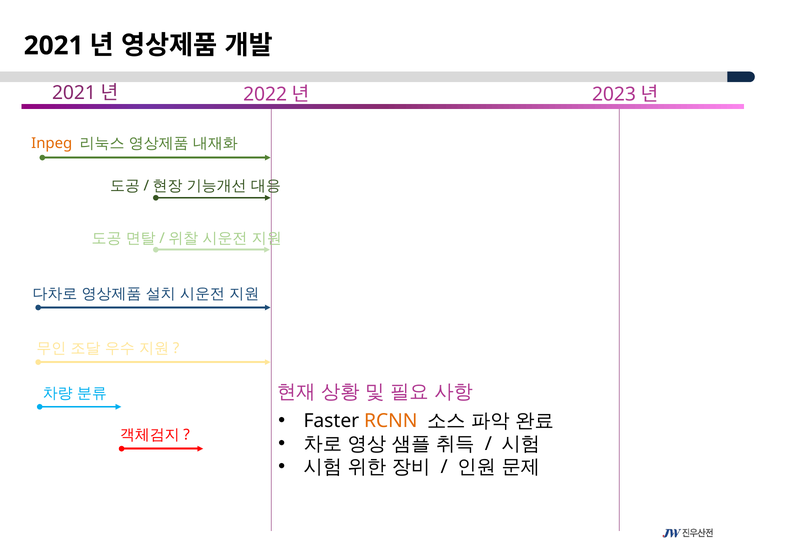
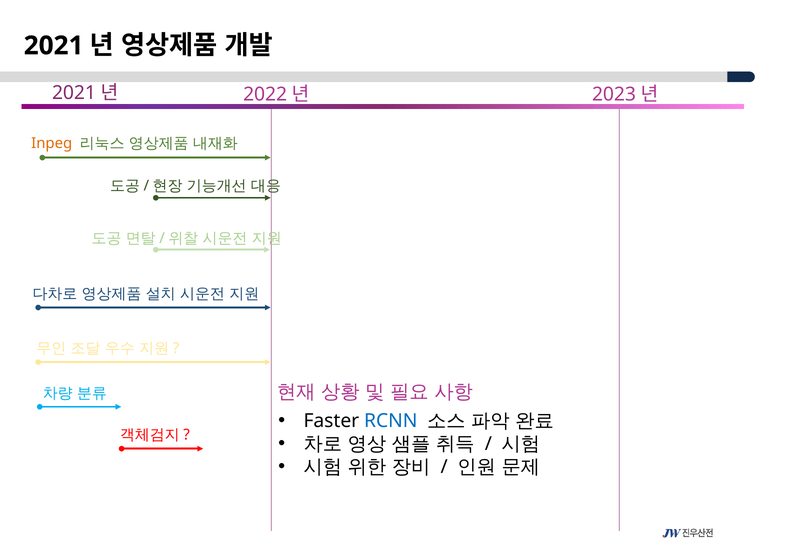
RCNN colour: orange -> blue
